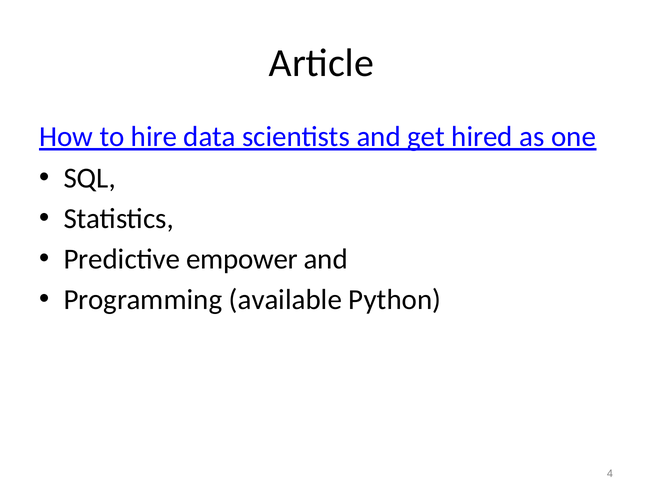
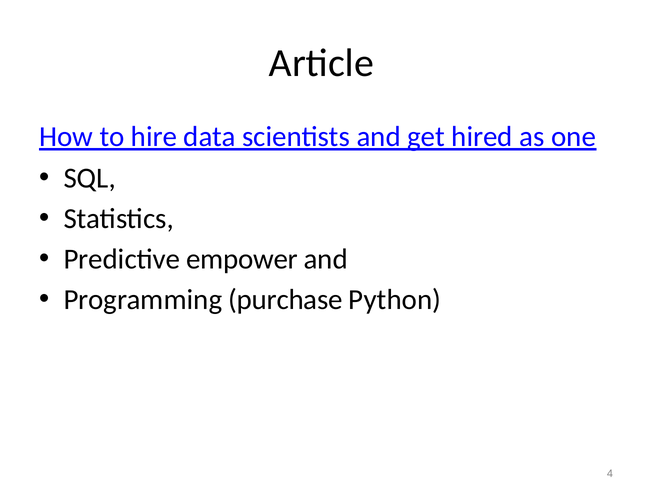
available: available -> purchase
